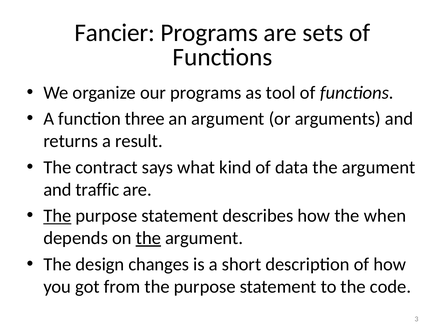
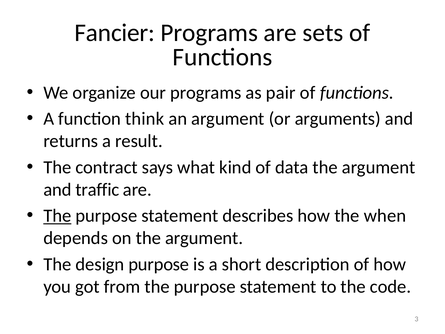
tool: tool -> pair
three: three -> think
the at (148, 238) underline: present -> none
design changes: changes -> purpose
